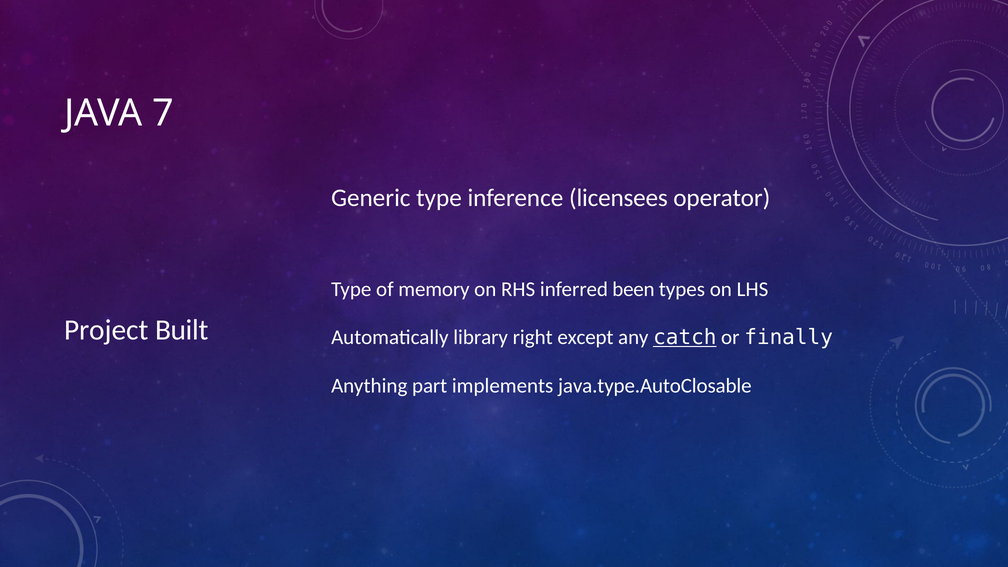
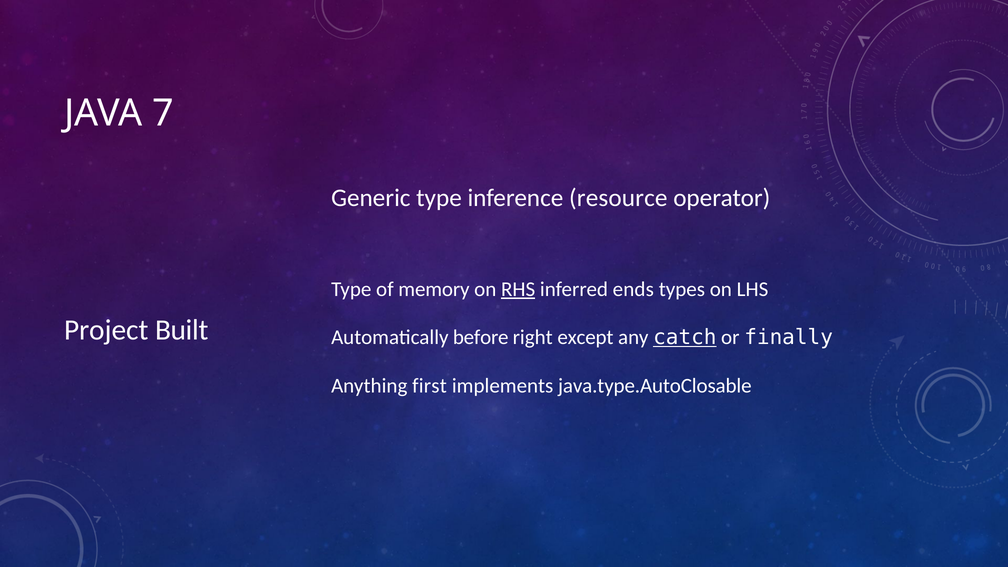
licensees: licensees -> resource
RHS underline: none -> present
been: been -> ends
library: library -> before
part: part -> first
